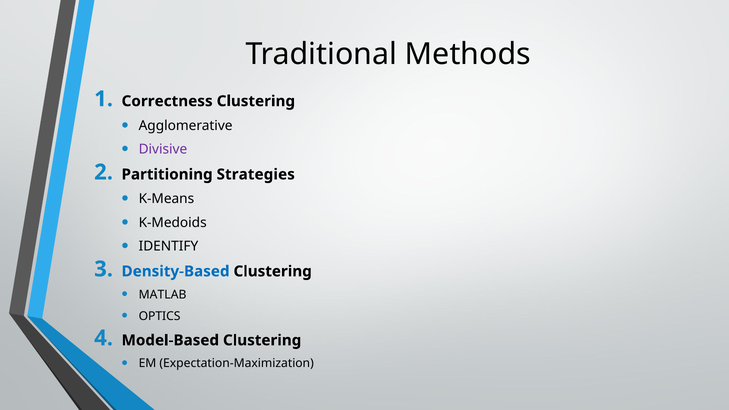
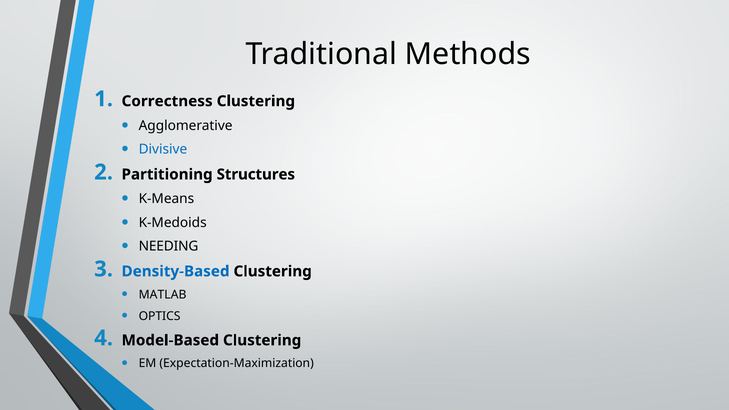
Divisive colour: purple -> blue
Strategies: Strategies -> Structures
IDENTIFY: IDENTIFY -> NEEDING
